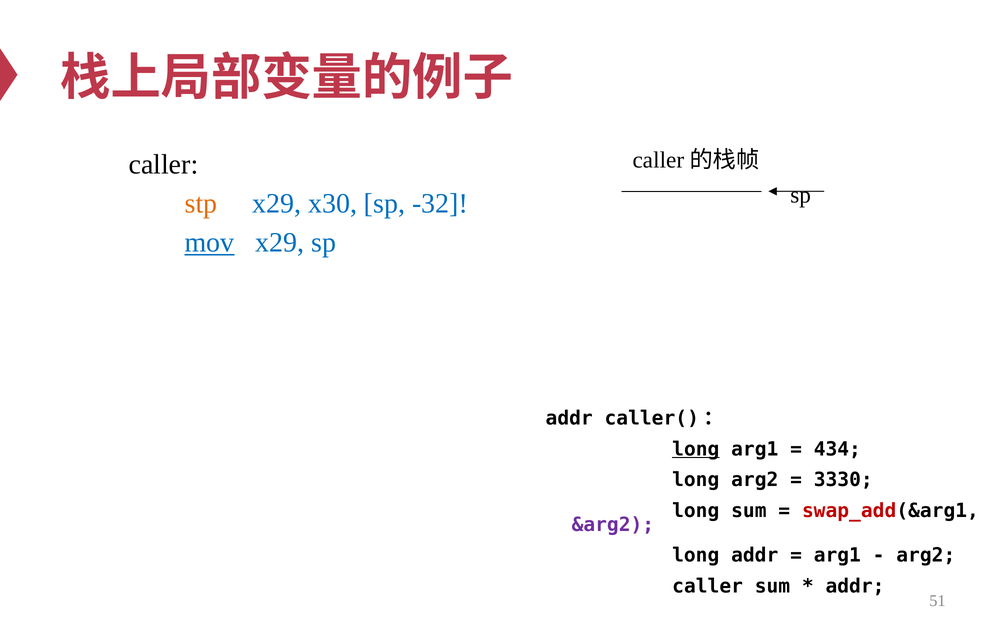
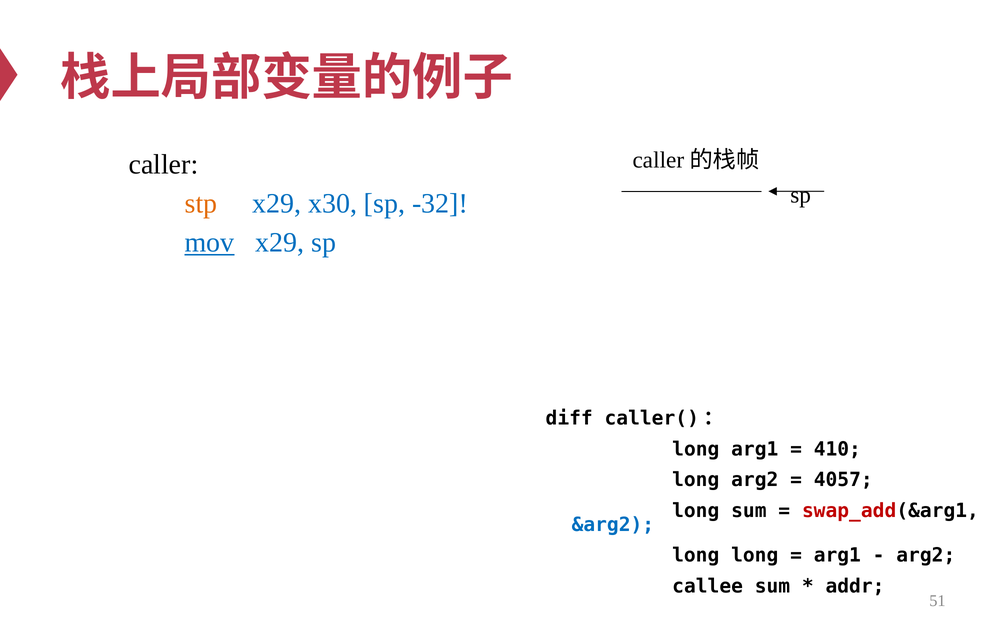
addr at (569, 418): addr -> diff
long at (696, 449) underline: present -> none
434: 434 -> 410
3330: 3330 -> 4057
&arg2 colour: purple -> blue
long addr: addr -> long
caller at (708, 586): caller -> callee
